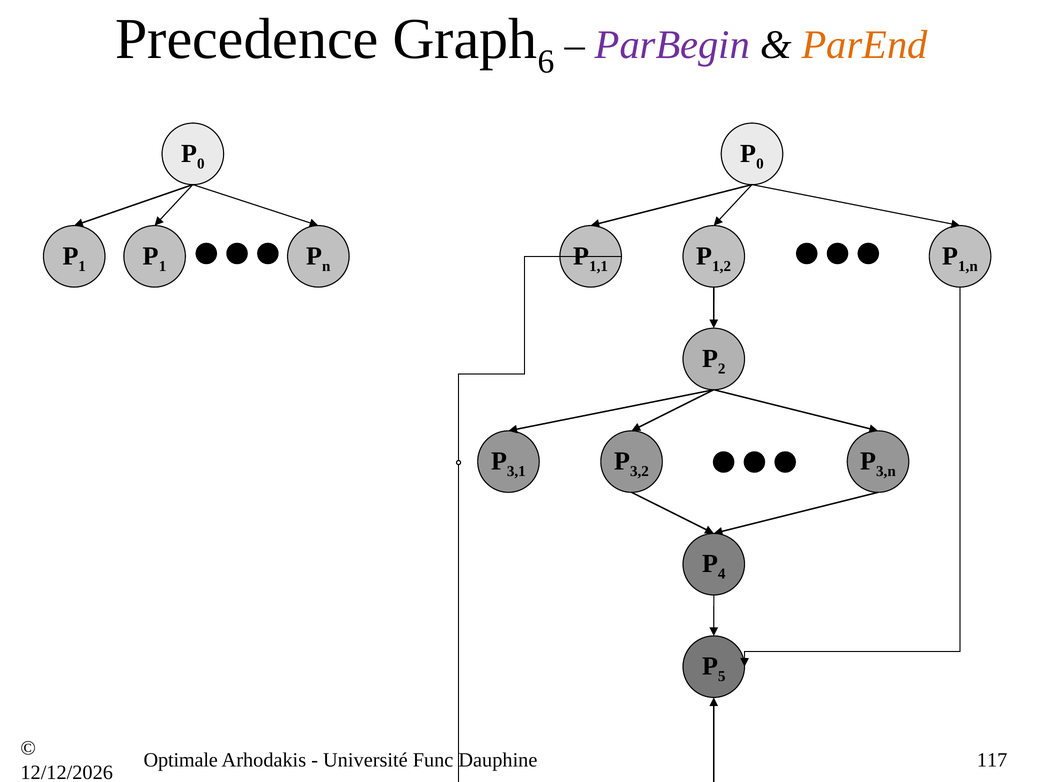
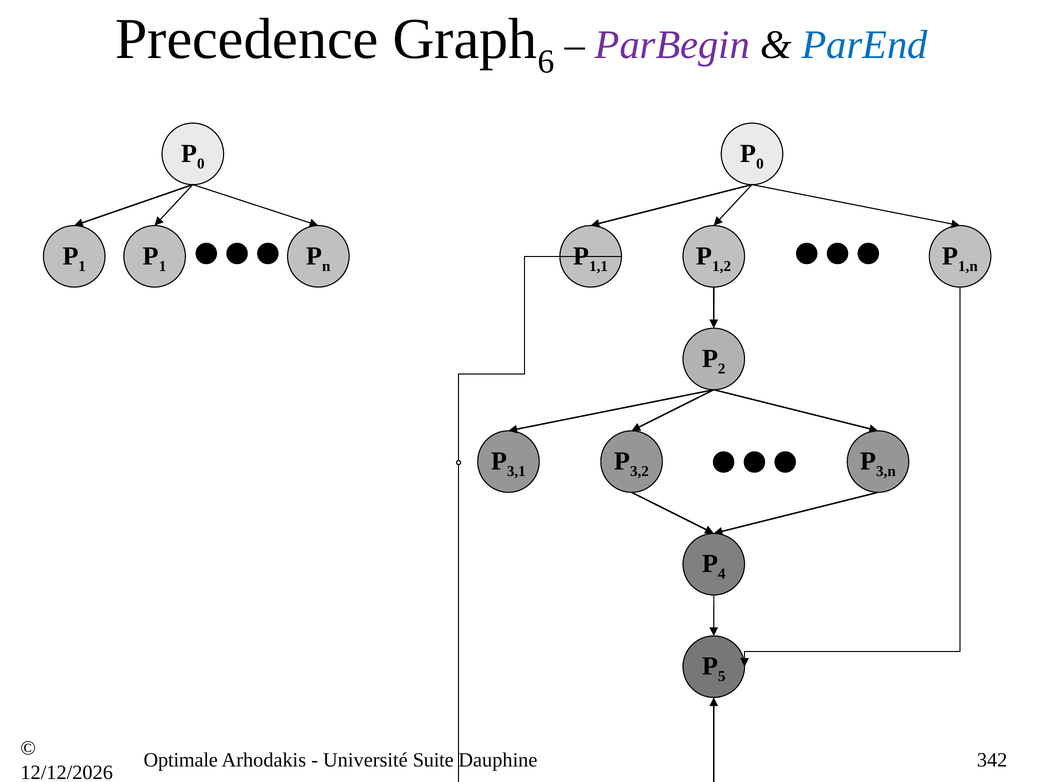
ParEnd colour: orange -> blue
Func: Func -> Suite
117: 117 -> 342
